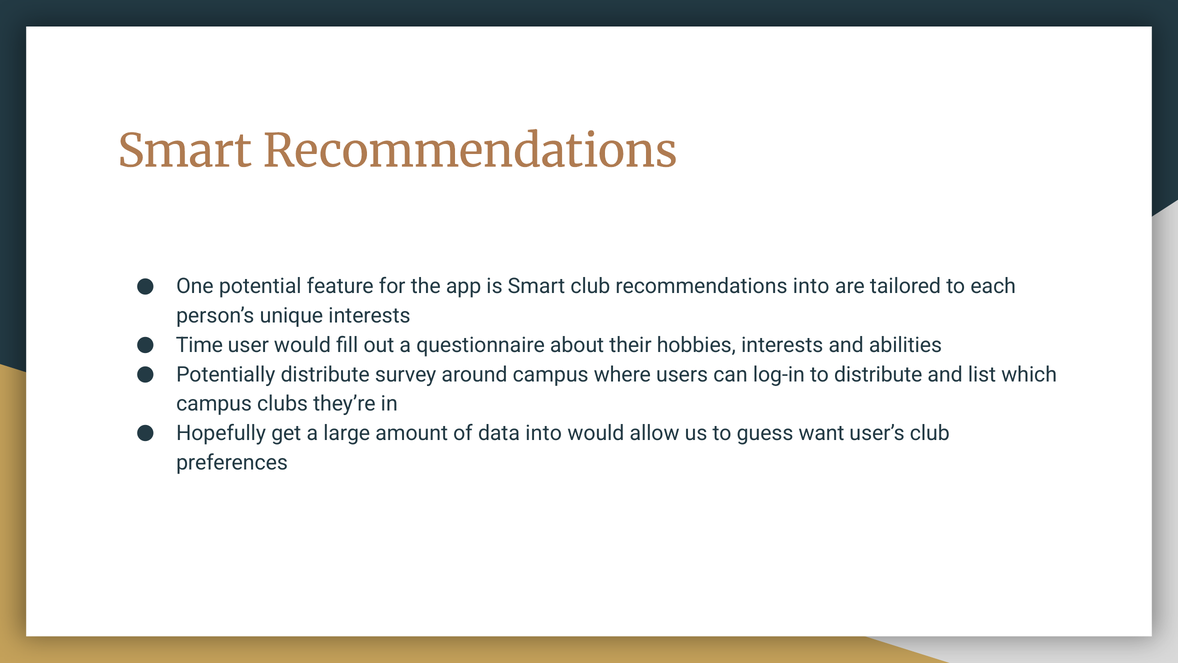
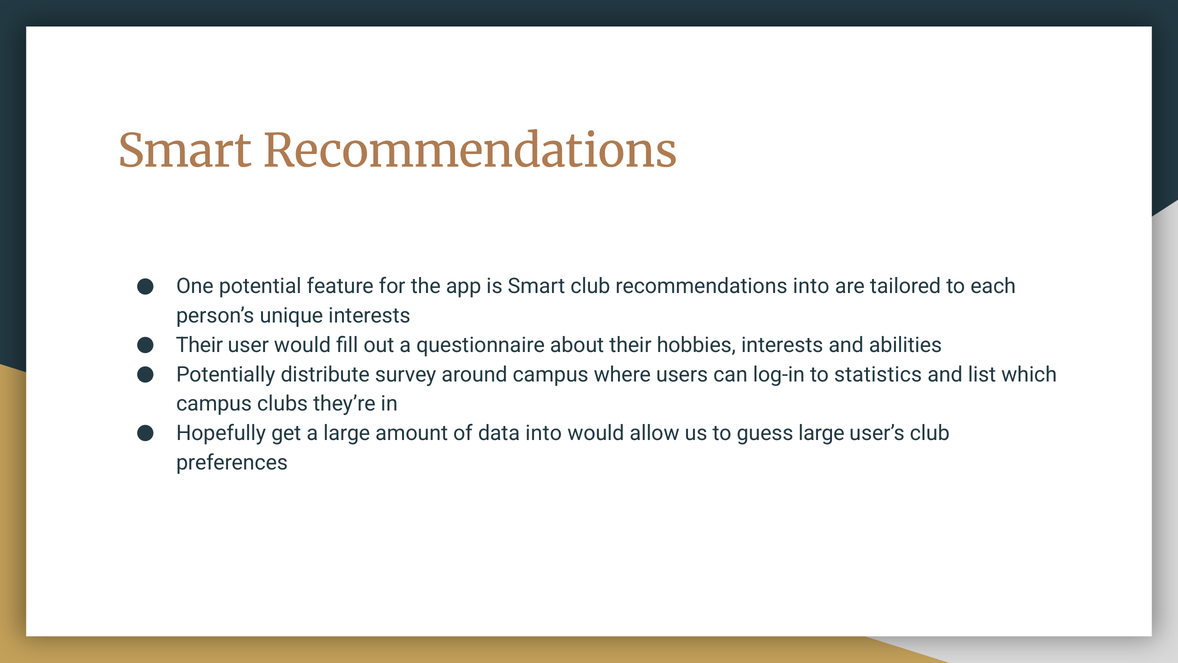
Time at (199, 345): Time -> Their
to distribute: distribute -> statistics
guess want: want -> large
